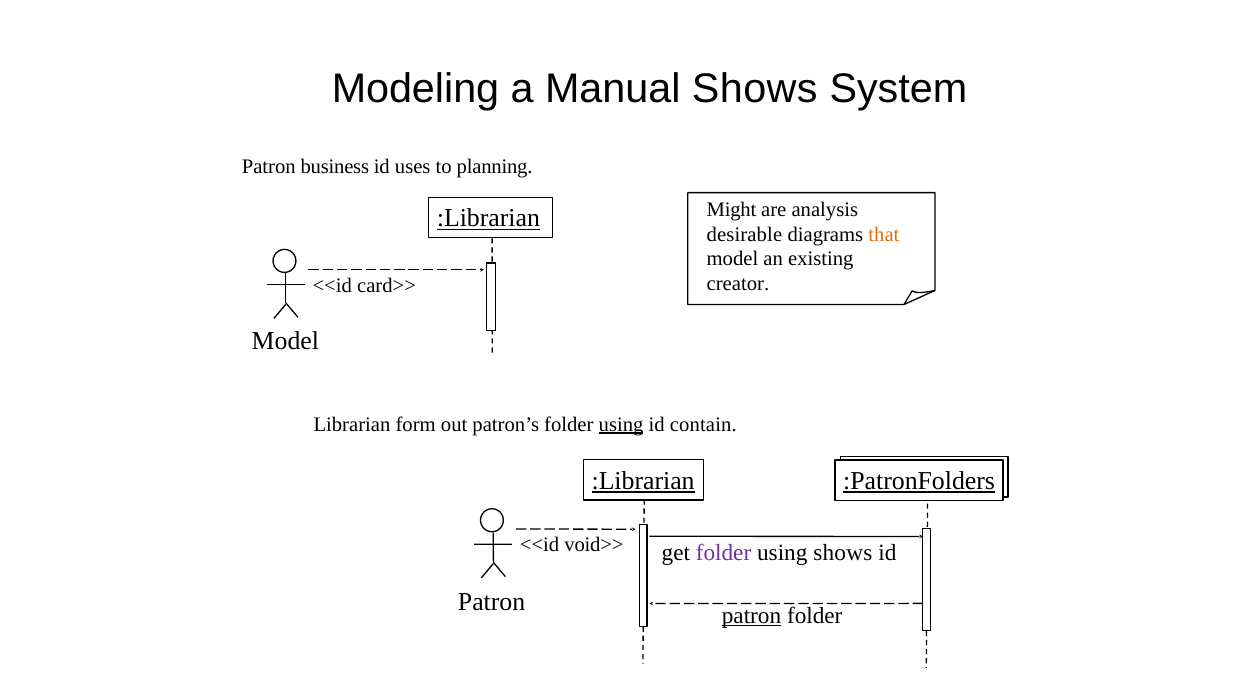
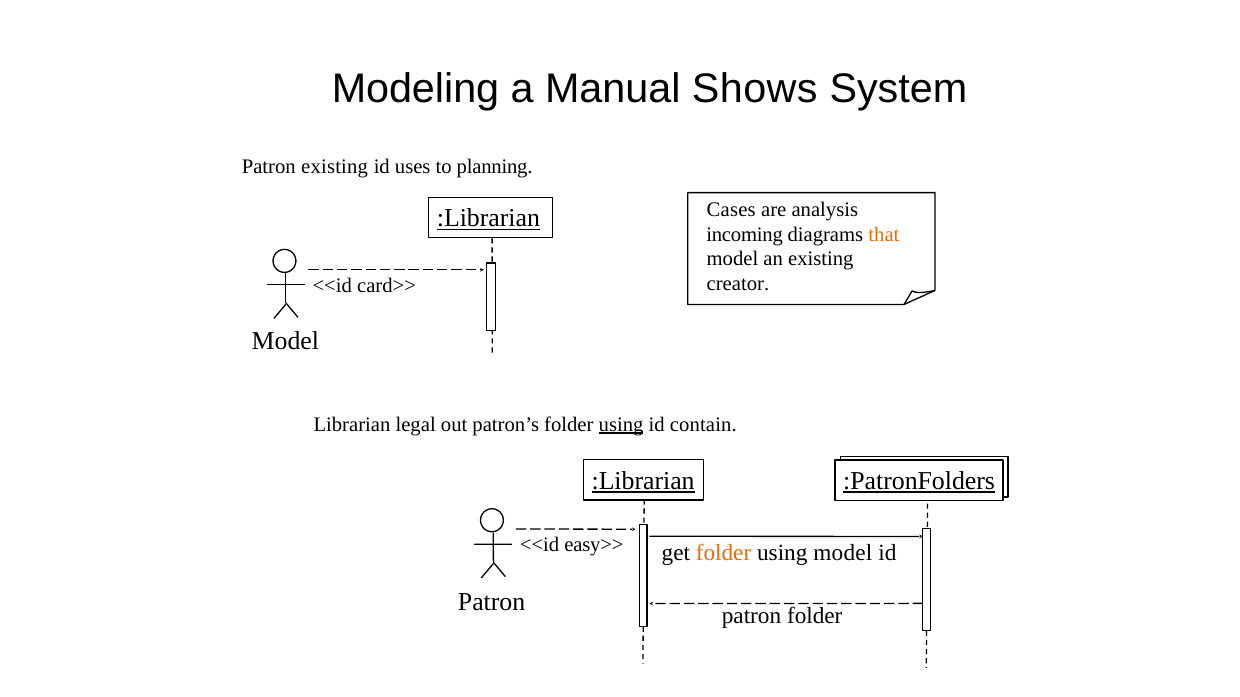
Patron business: business -> existing
Might: Might -> Cases
desirable: desirable -> incoming
form: form -> legal
void>>: void>> -> easy>>
folder at (724, 553) colour: purple -> orange
using shows: shows -> model
patron at (752, 616) underline: present -> none
